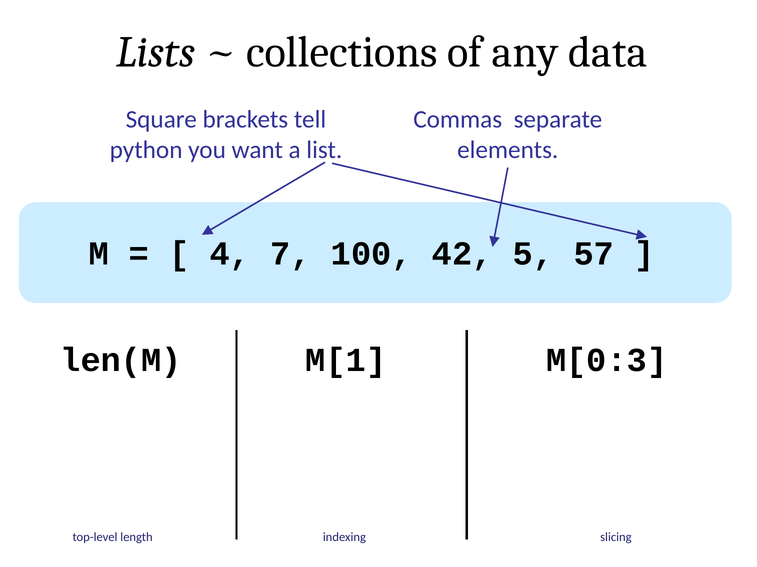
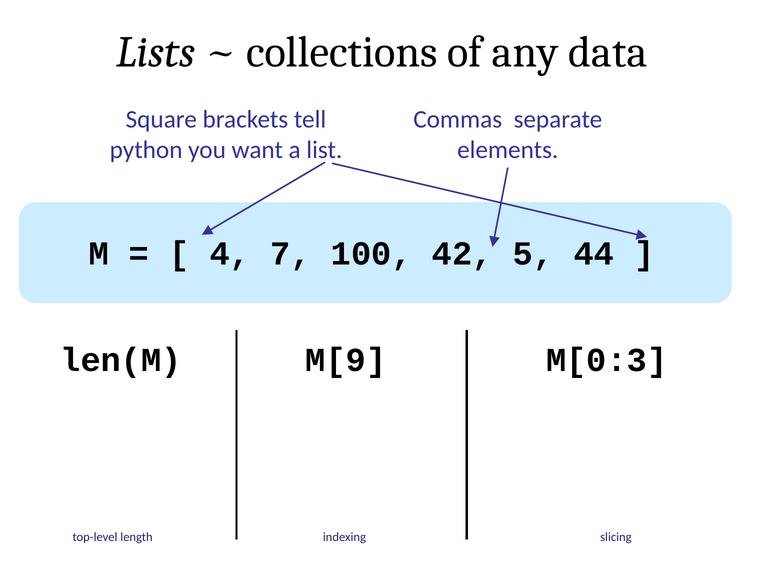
57: 57 -> 44
M[1: M[1 -> M[9
